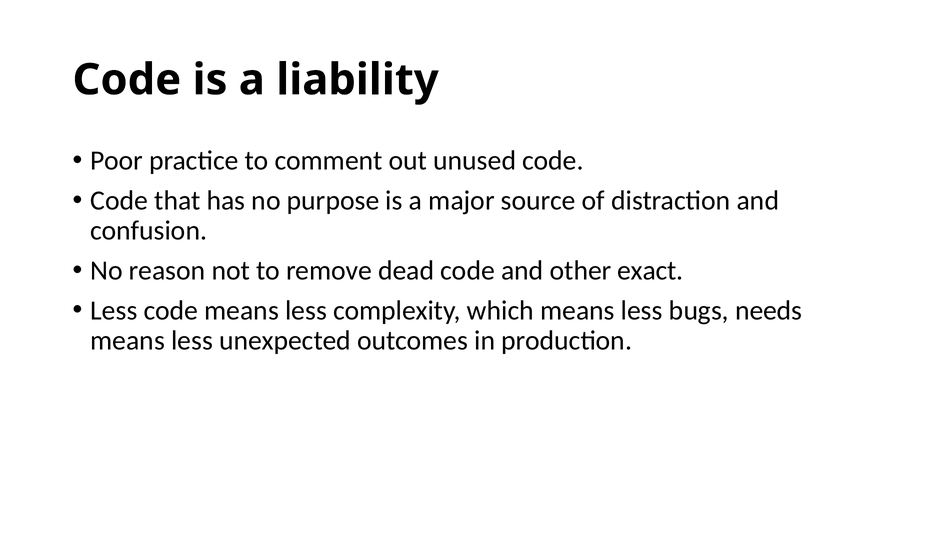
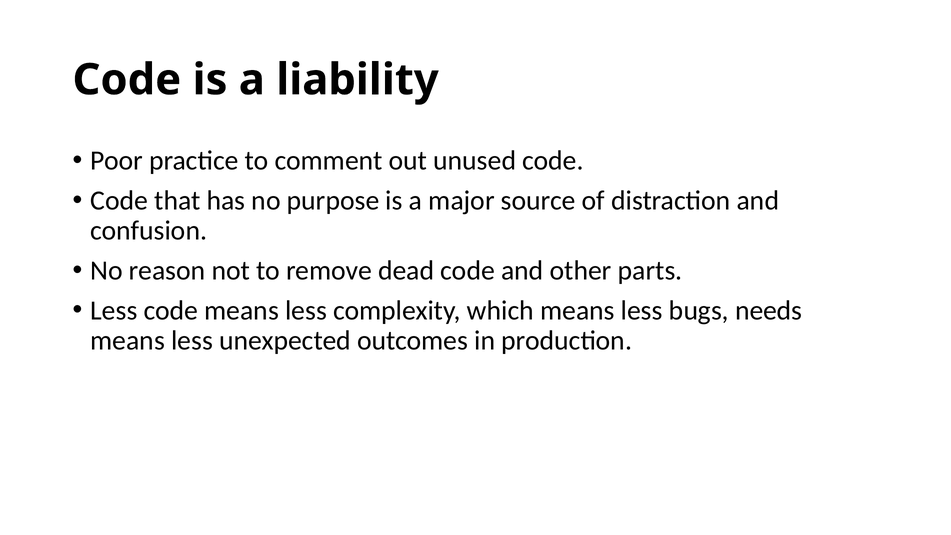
exact: exact -> parts
